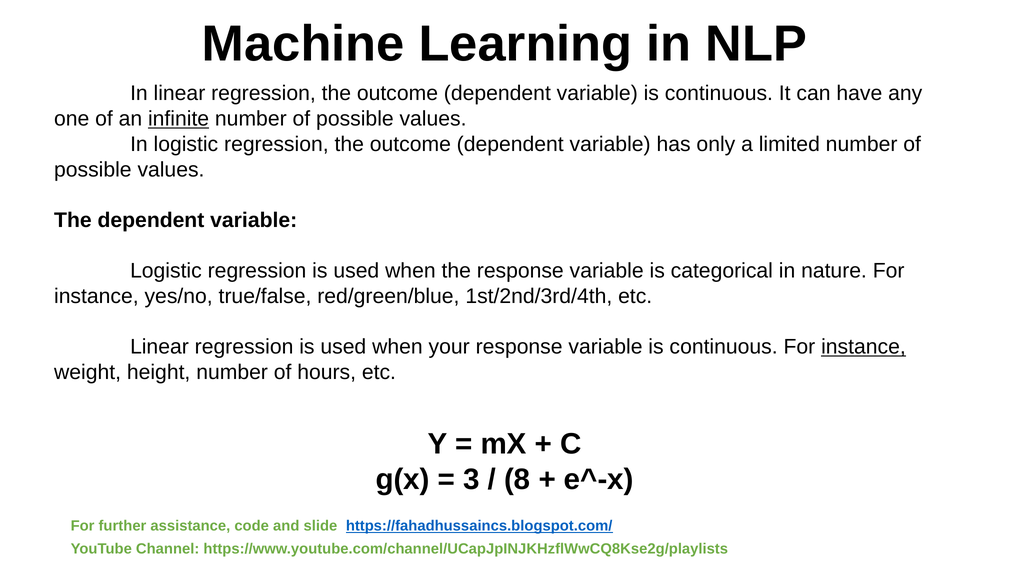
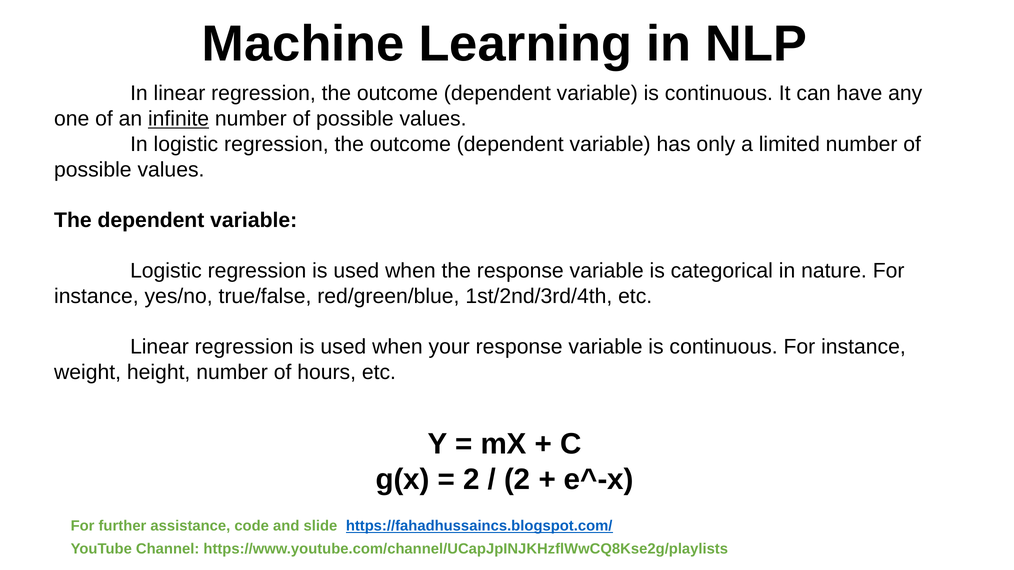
instance at (863, 347) underline: present -> none
3 at (471, 480): 3 -> 2
8 at (517, 480): 8 -> 2
